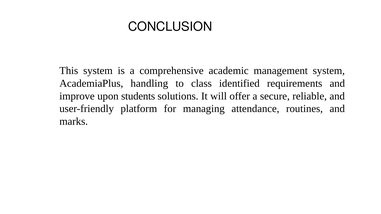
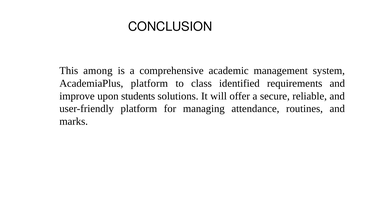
This system: system -> among
AcademiaPlus handling: handling -> platform
